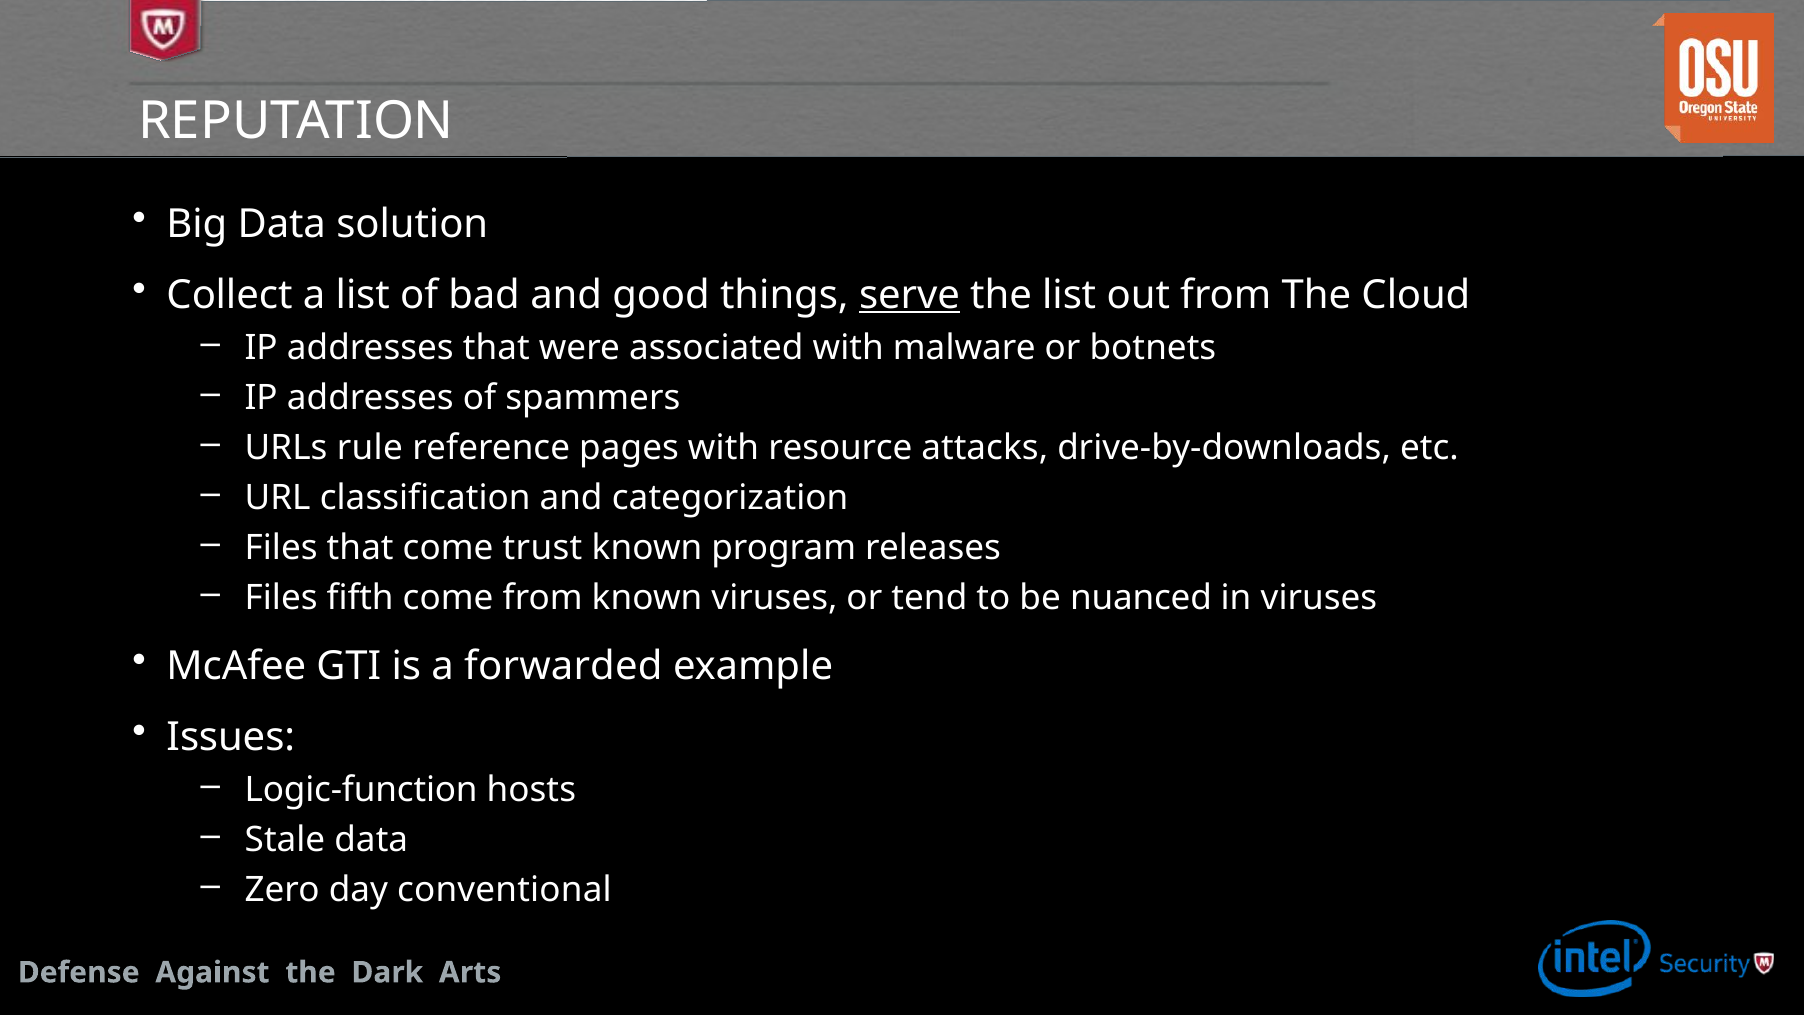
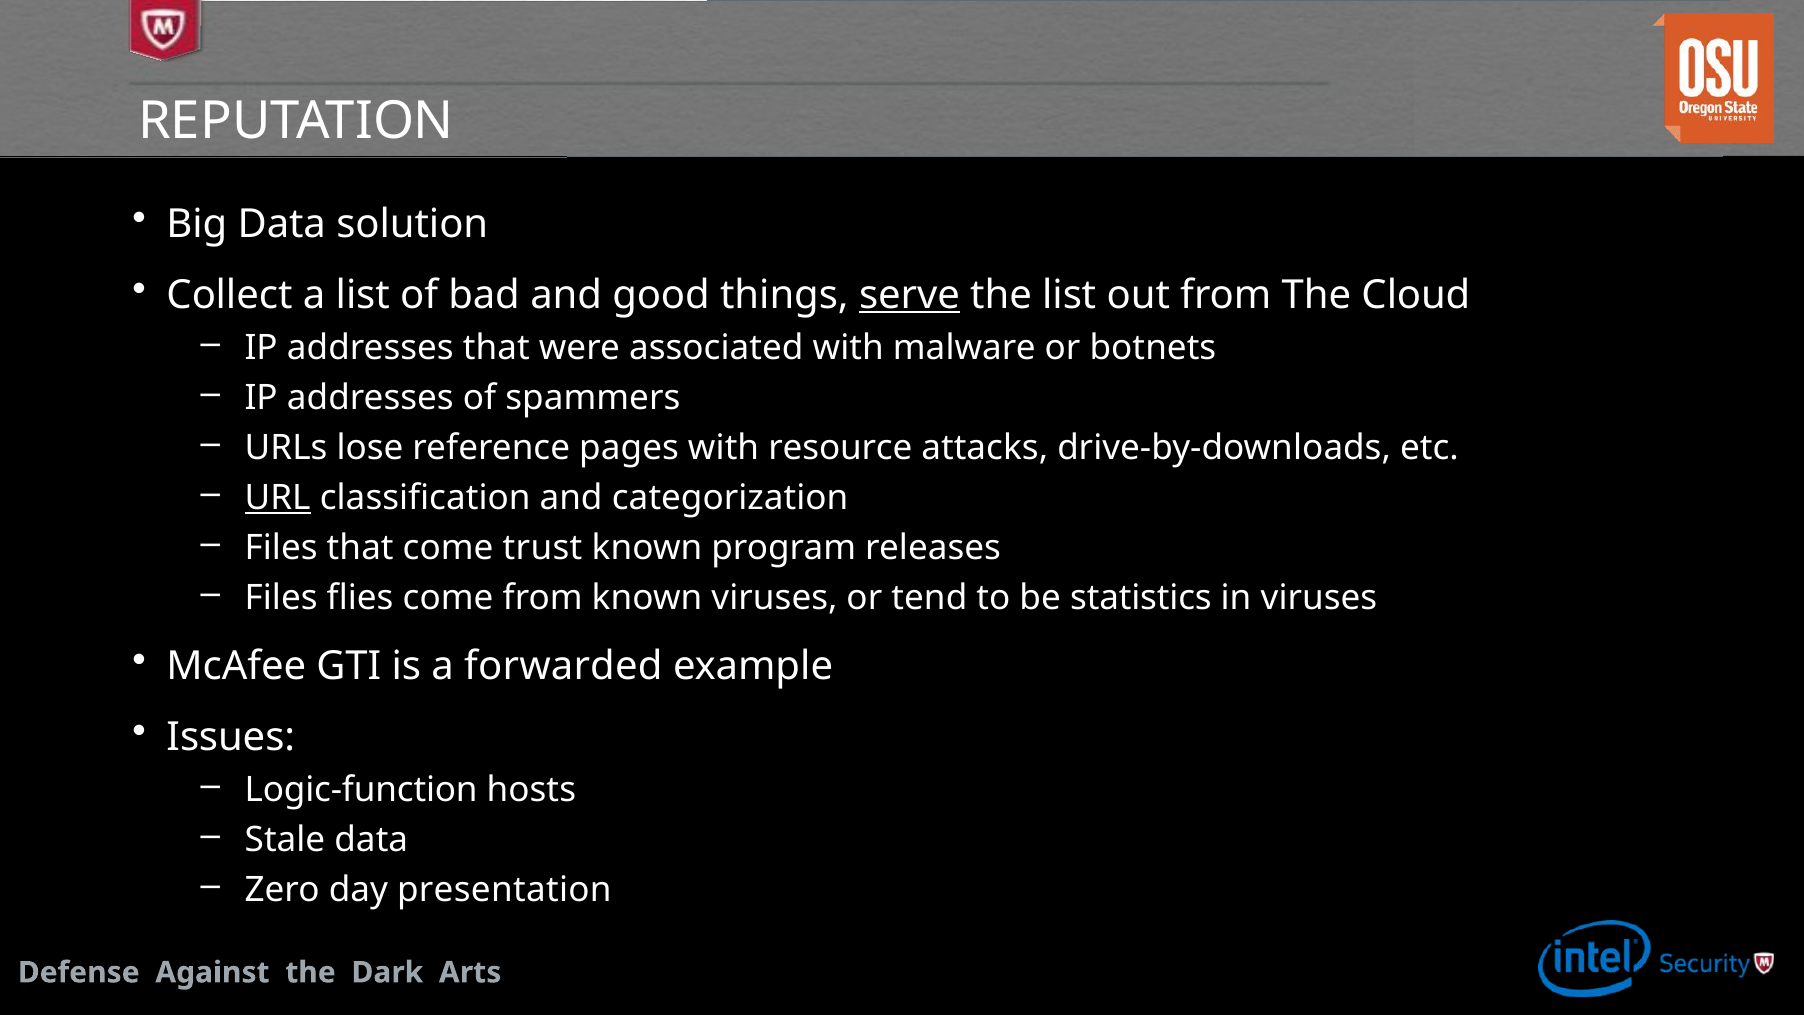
rule: rule -> lose
URL underline: none -> present
fifth: fifth -> flies
nuanced: nuanced -> statistics
conventional: conventional -> presentation
